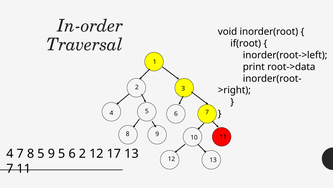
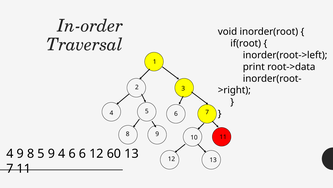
4 7: 7 -> 9
9 5: 5 -> 4
6 2: 2 -> 6
17: 17 -> 60
